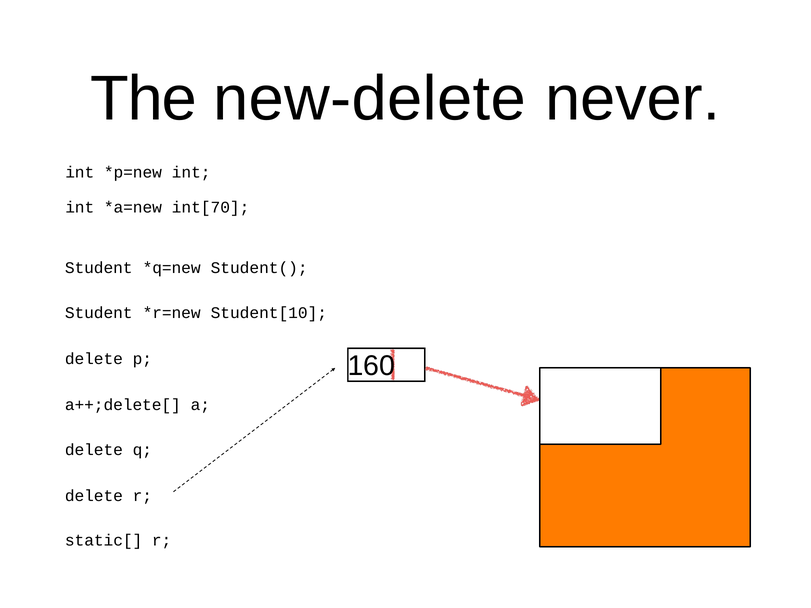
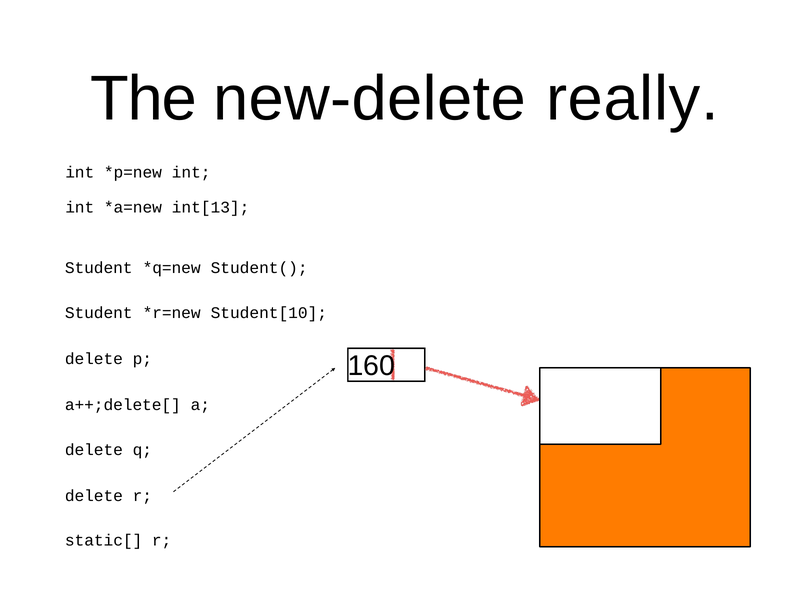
never: never -> really
int[70: int[70 -> int[13
